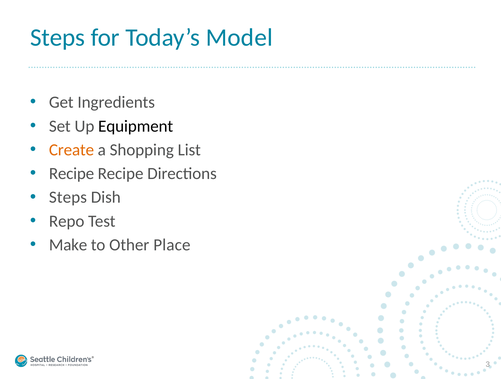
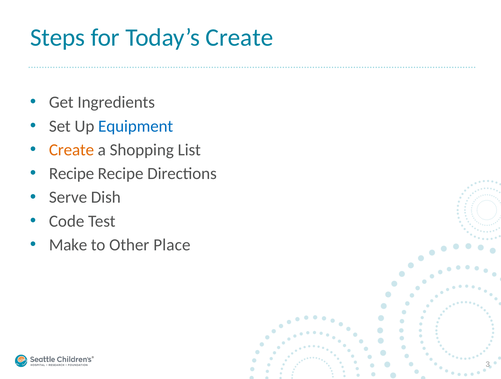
Today’s Model: Model -> Create
Equipment colour: black -> blue
Steps at (68, 197): Steps -> Serve
Repo: Repo -> Code
